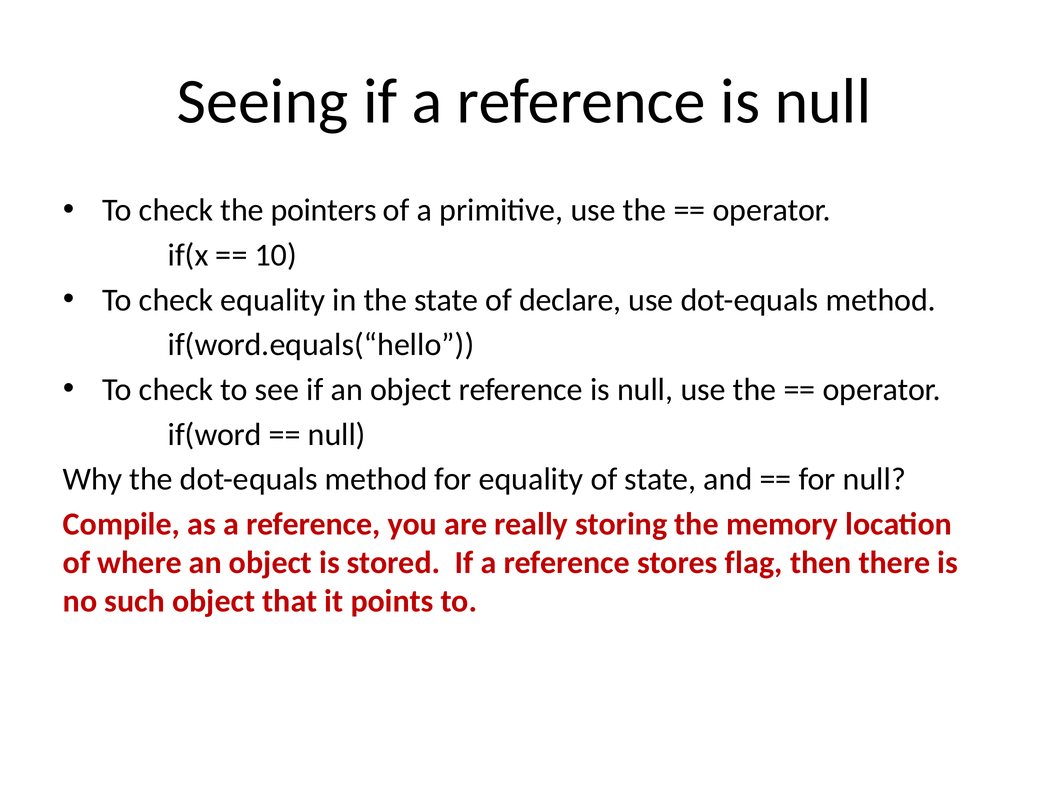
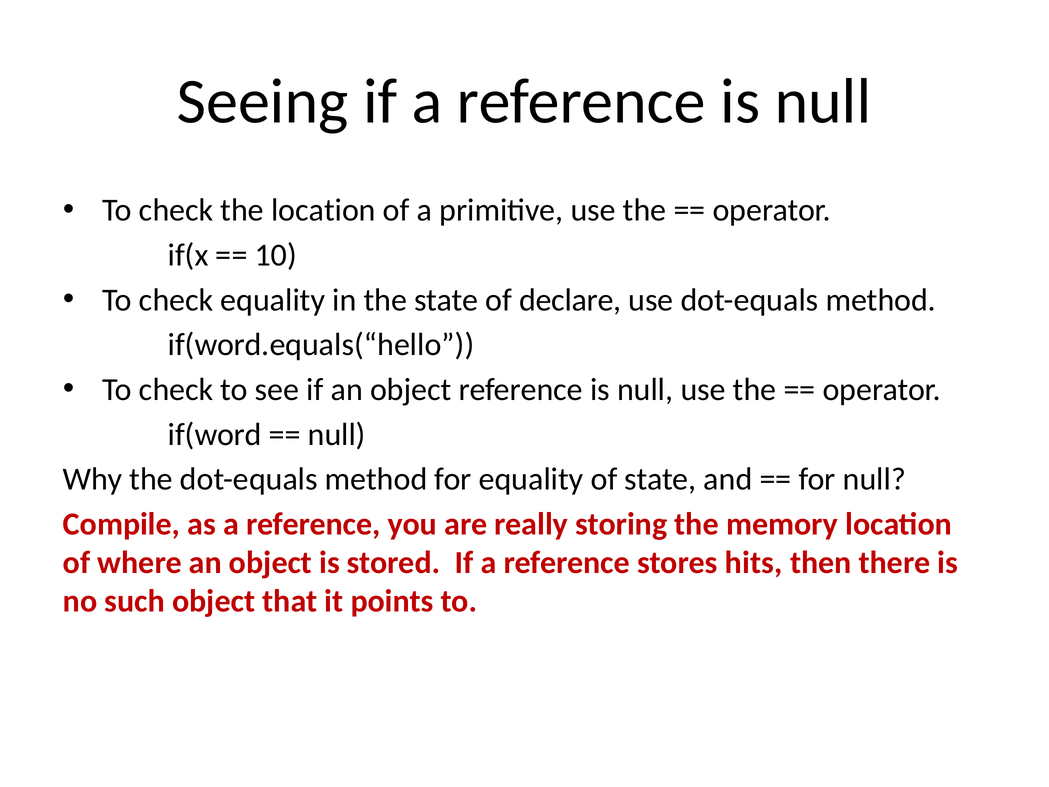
the pointers: pointers -> location
flag: flag -> hits
